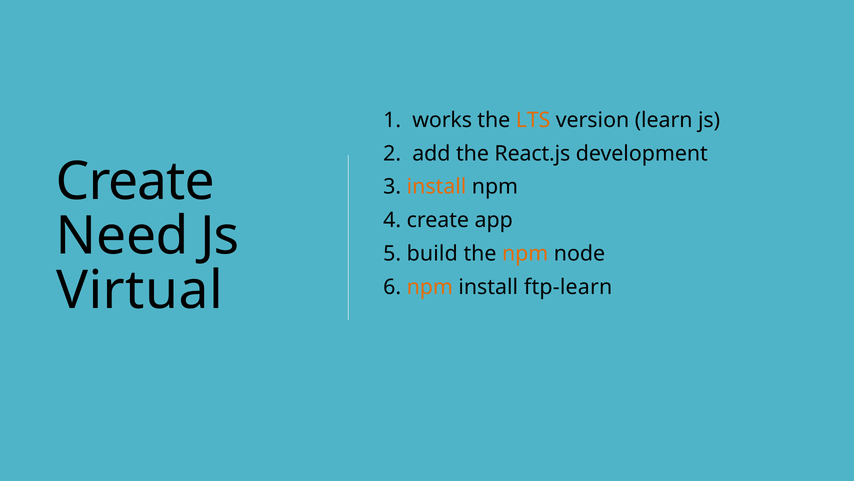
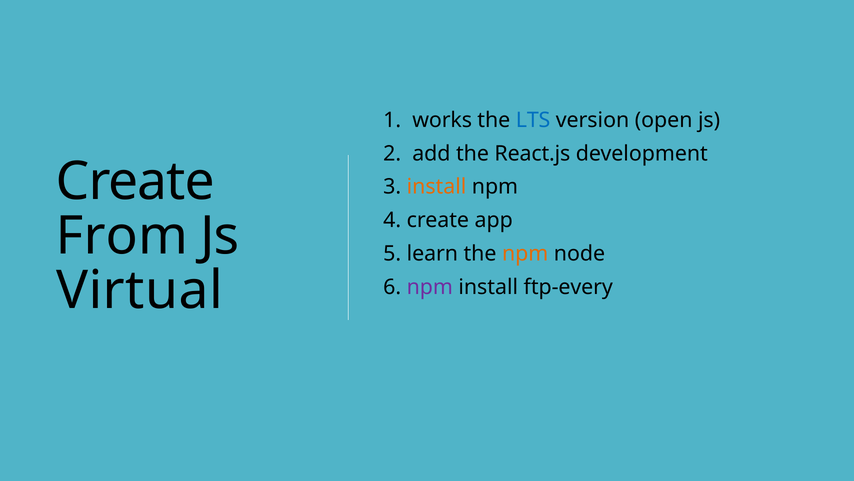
LTS colour: orange -> blue
learn: learn -> open
Need: Need -> From
build: build -> learn
npm at (430, 287) colour: orange -> purple
ftp-learn: ftp-learn -> ftp-every
